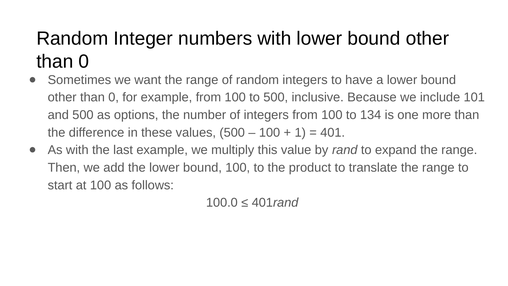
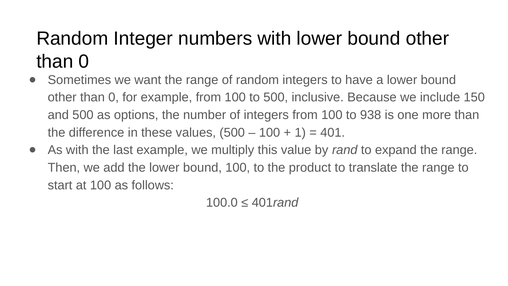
101: 101 -> 150
134: 134 -> 938
